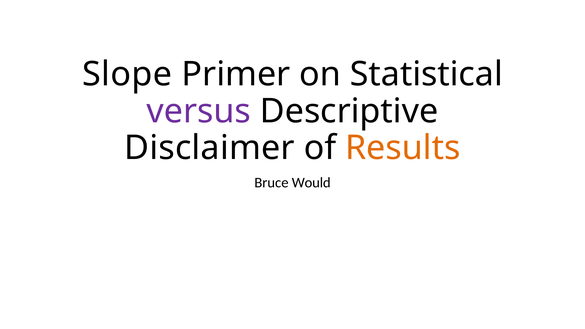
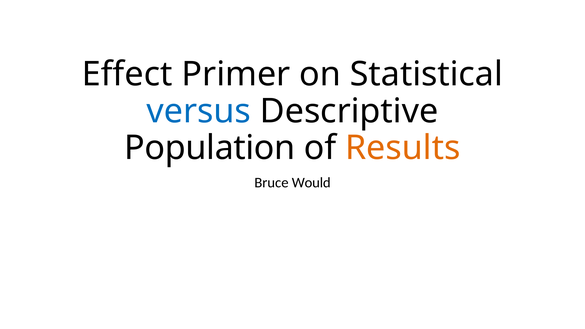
Slope: Slope -> Effect
versus colour: purple -> blue
Disclaimer: Disclaimer -> Population
